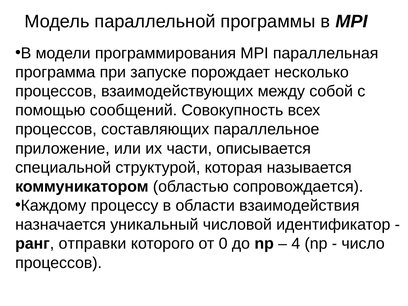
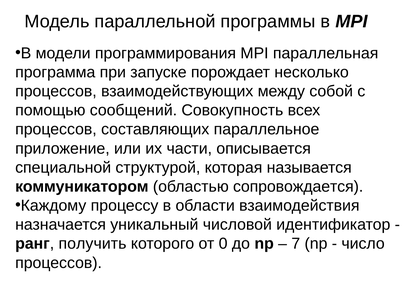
отправки: отправки -> получить
4: 4 -> 7
